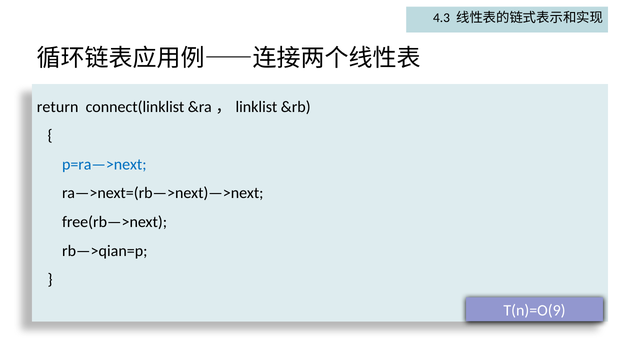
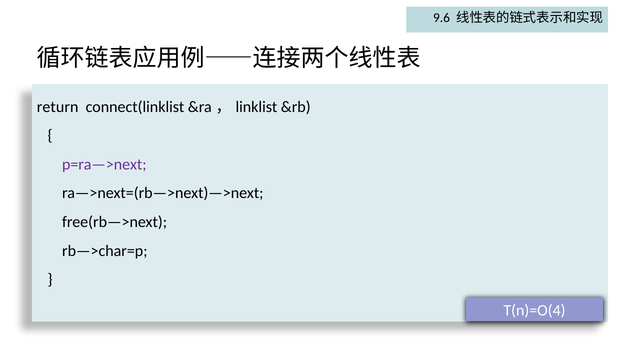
4.3: 4.3 -> 9.6
p=ra—>next colour: blue -> purple
rb—>qian=p: rb—>qian=p -> rb—>char=p
T(n)=O(9: T(n)=O(9 -> T(n)=O(4
